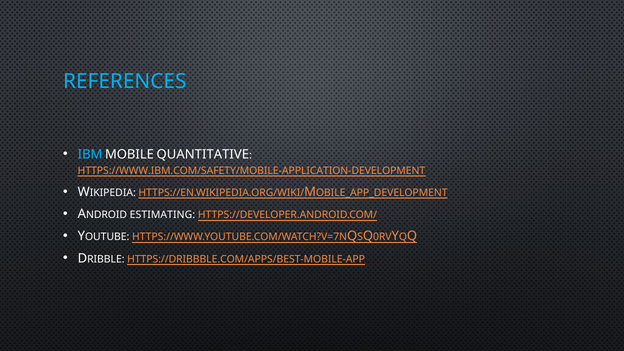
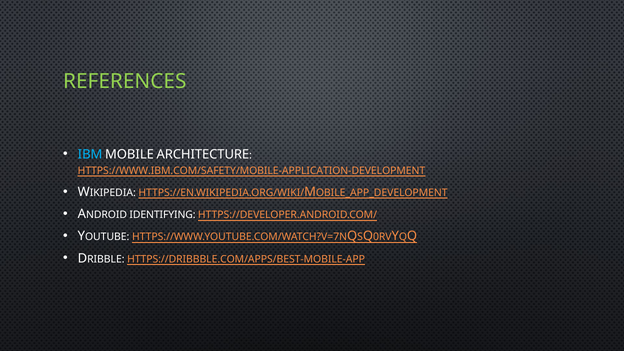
REFERENCES colour: light blue -> light green
QUANTITATIVE: QUANTITATIVE -> ARCHITECTURE
ESTIMATING: ESTIMATING -> IDENTIFYING
